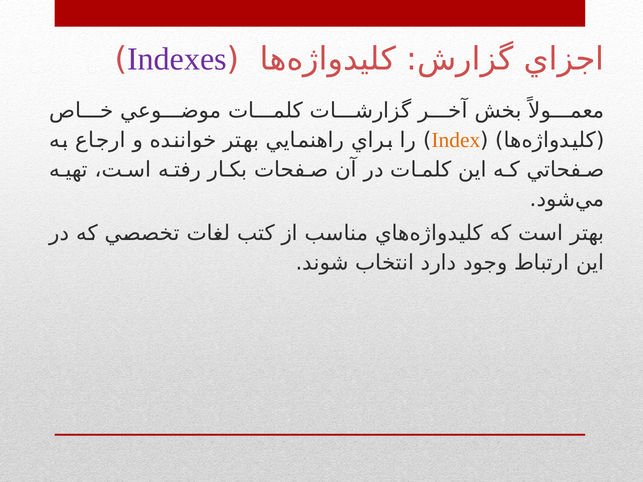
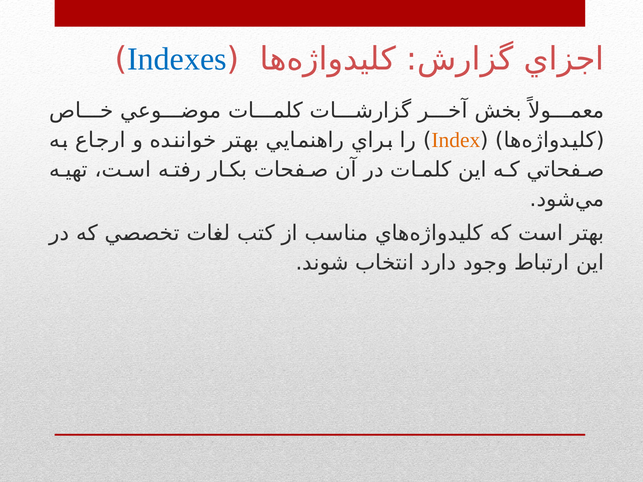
Indexes colour: purple -> blue
